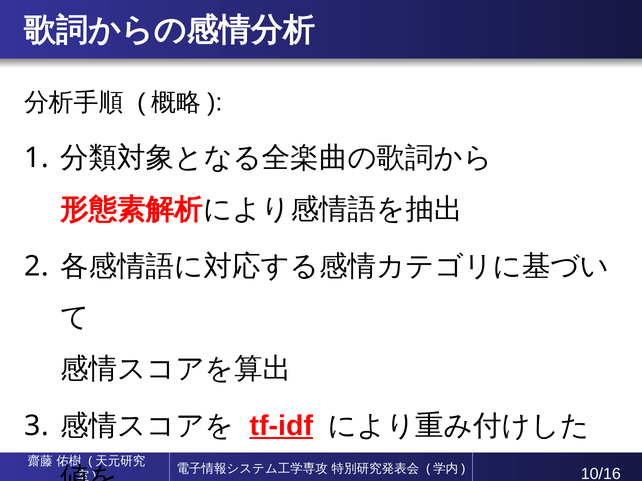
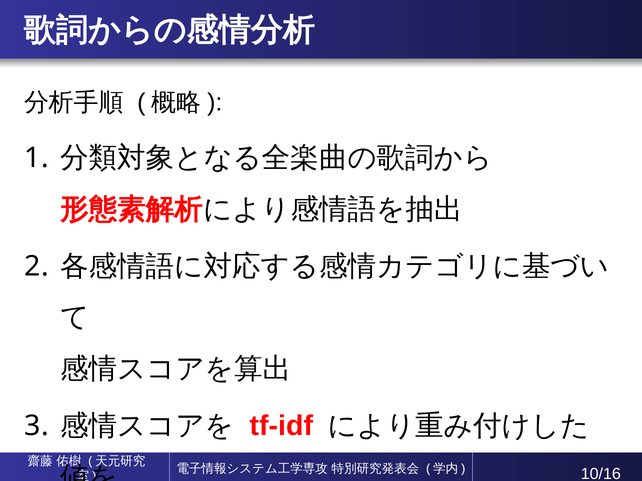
tf-idf underline: present -> none
